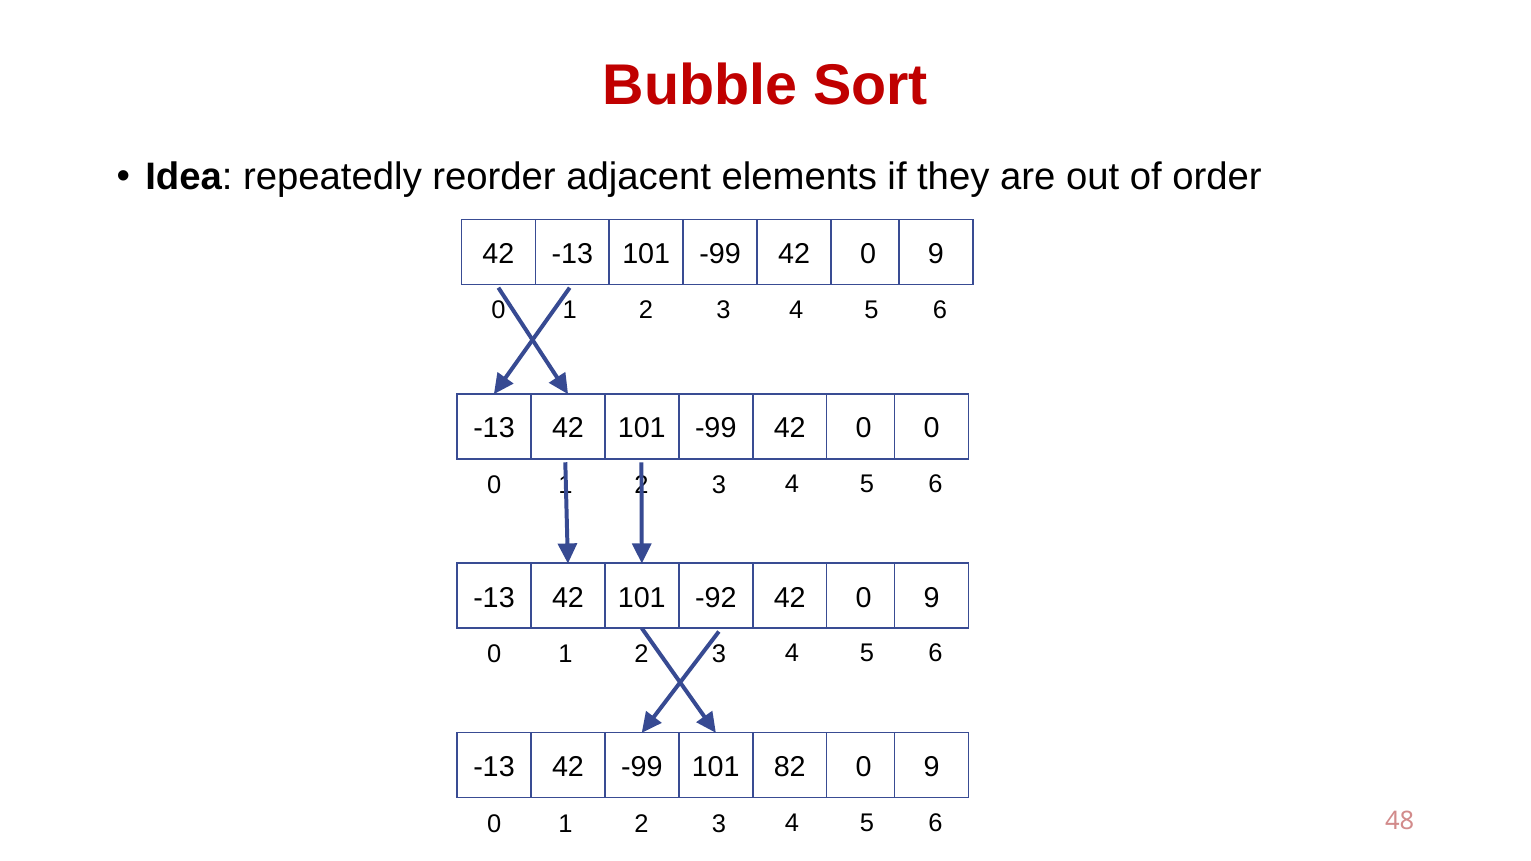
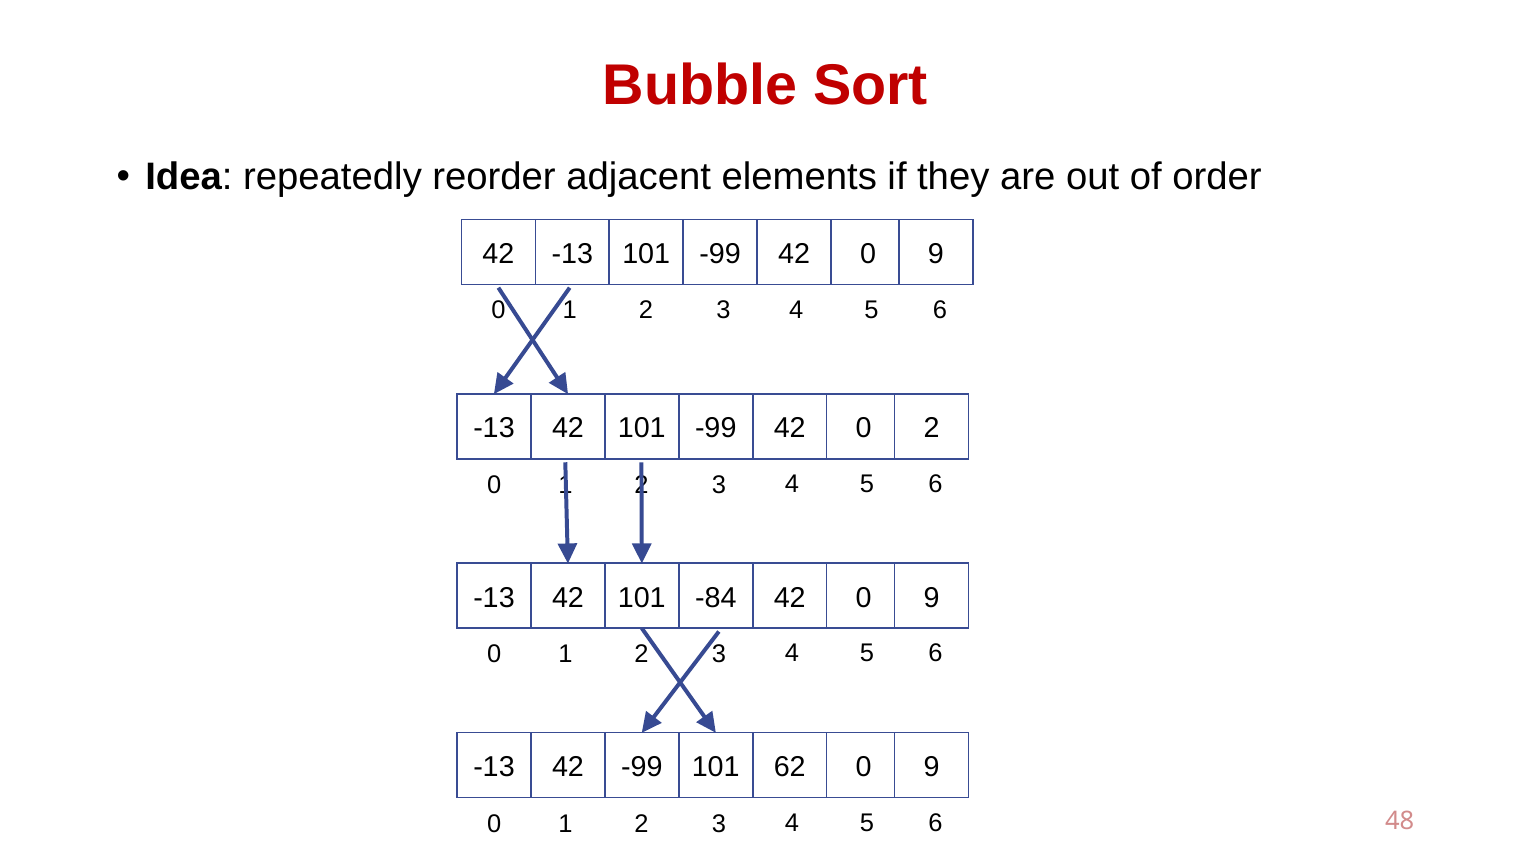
42 0 0: 0 -> 2
-92: -92 -> -84
82: 82 -> 62
